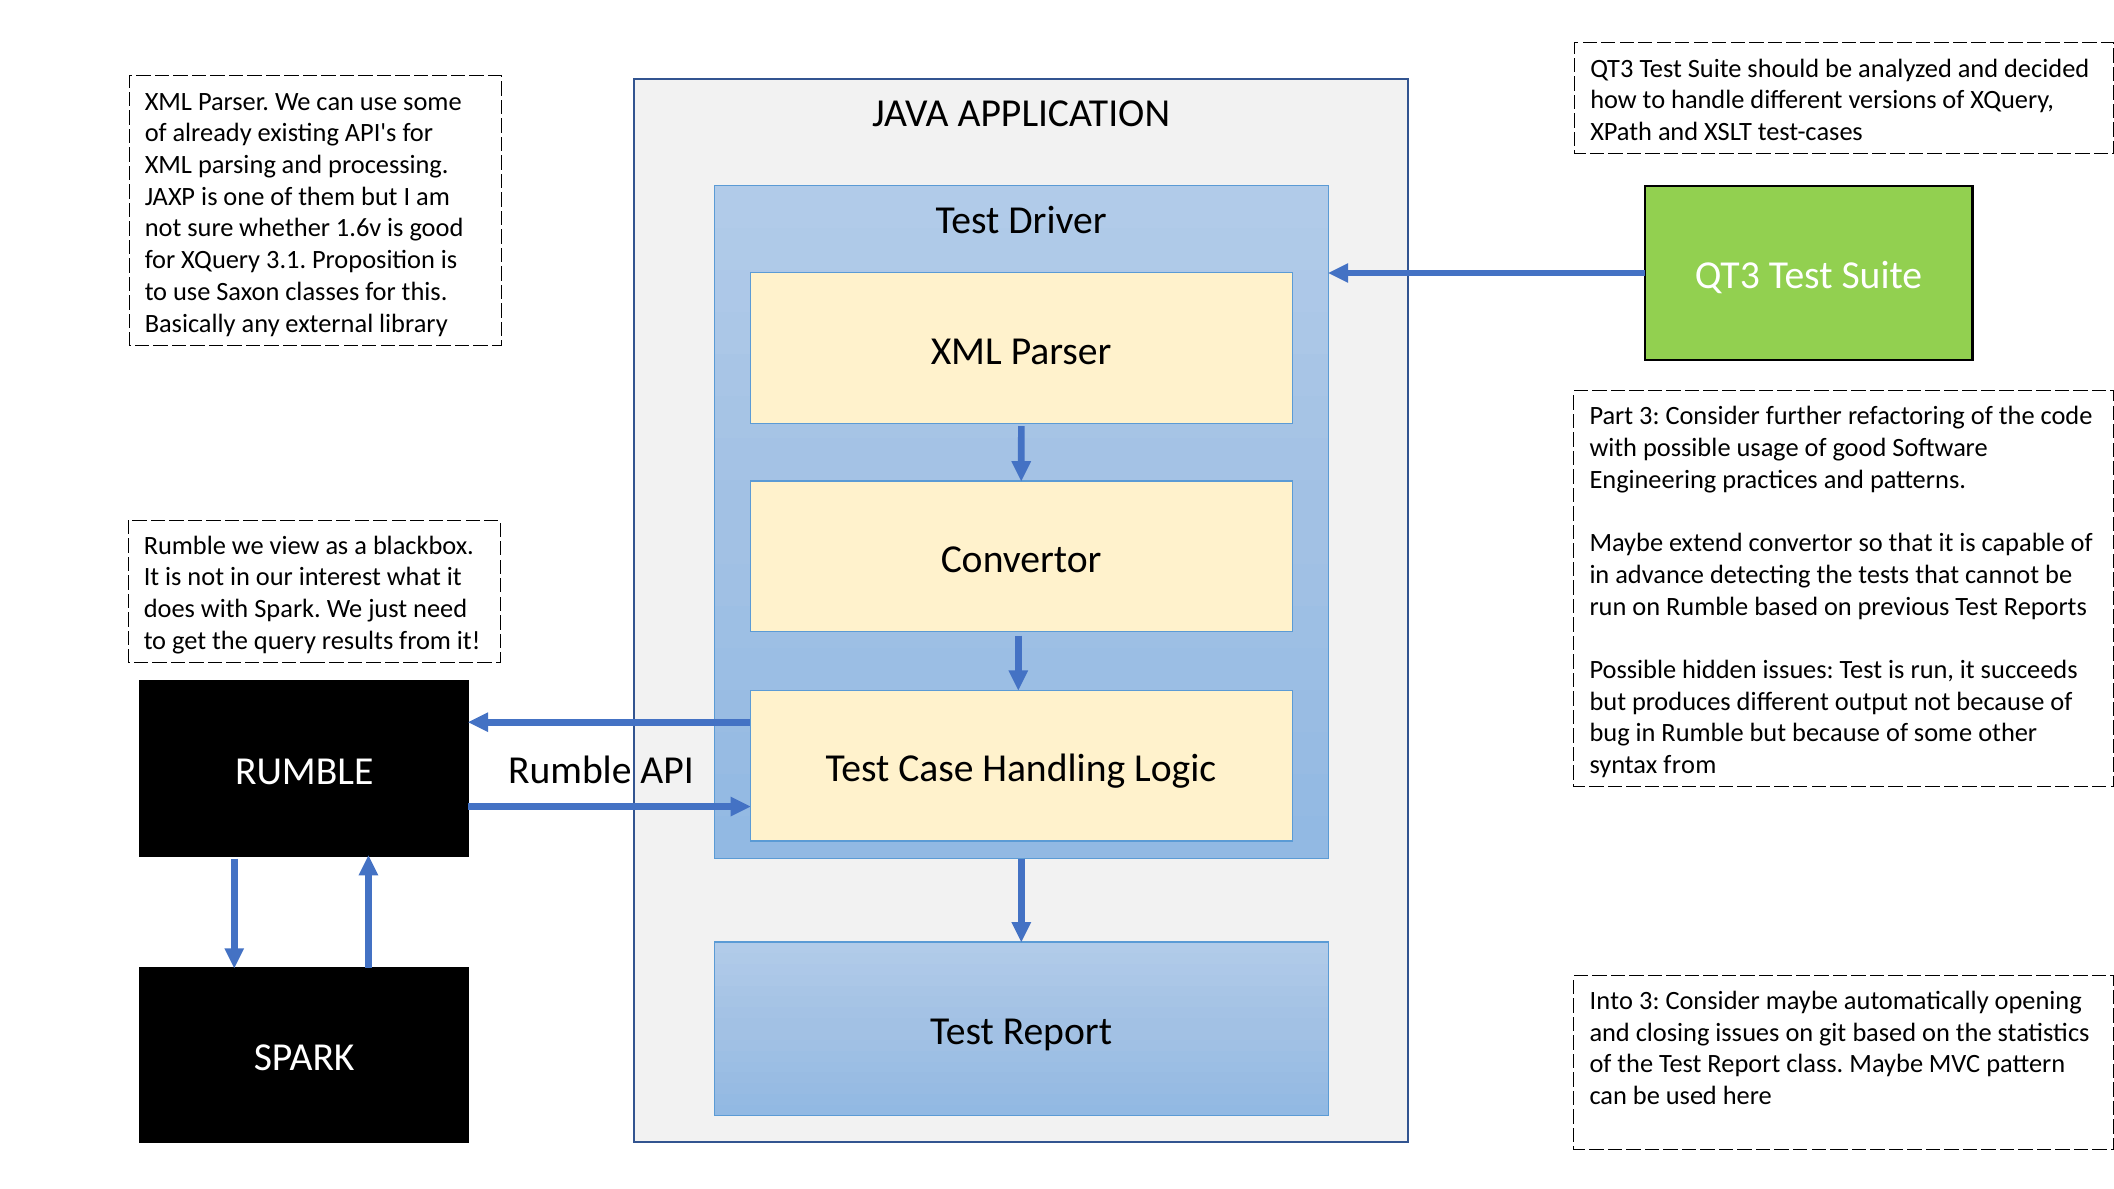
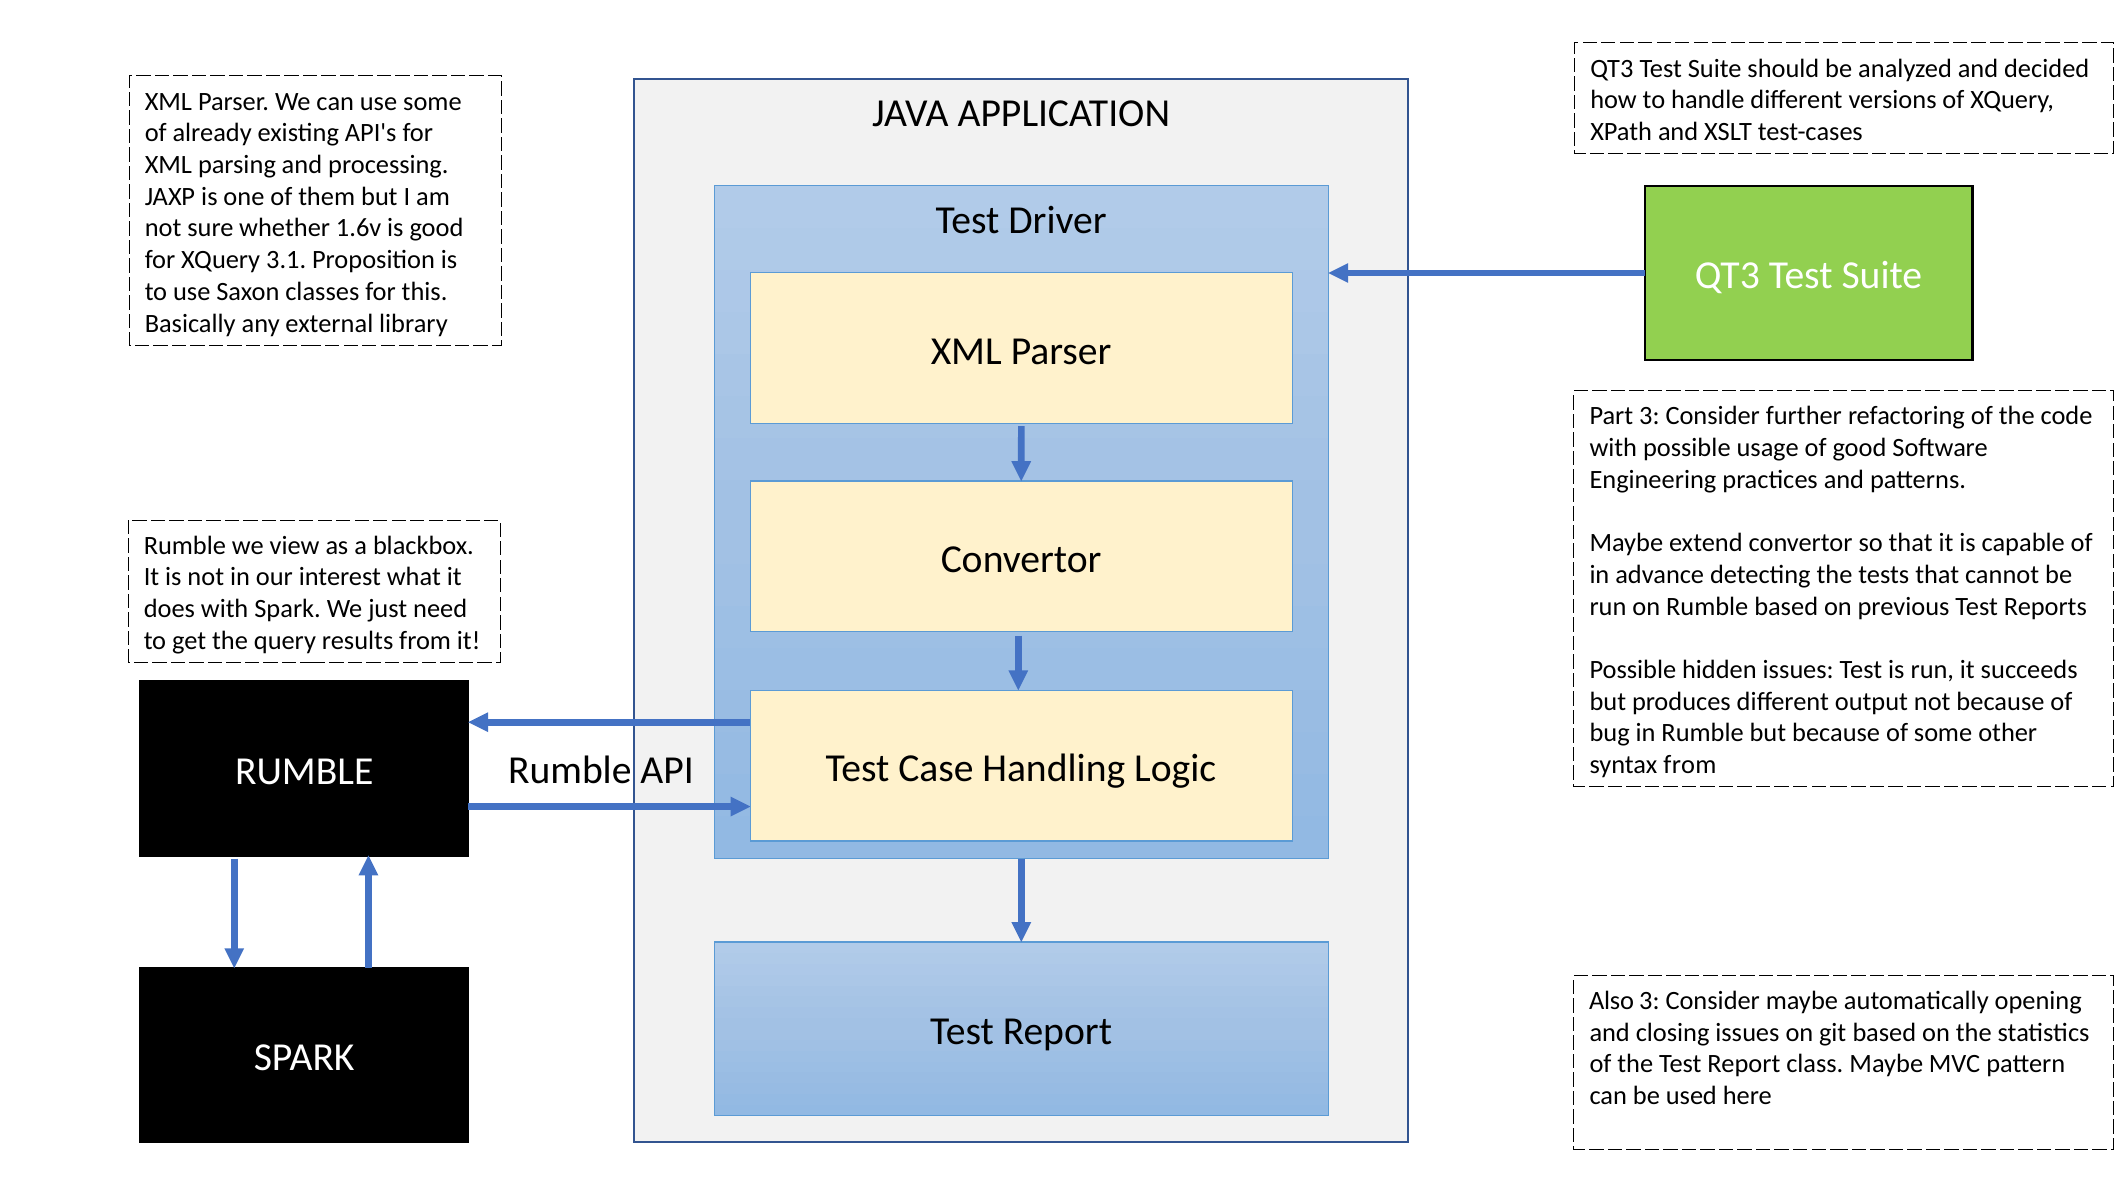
Into: Into -> Also
